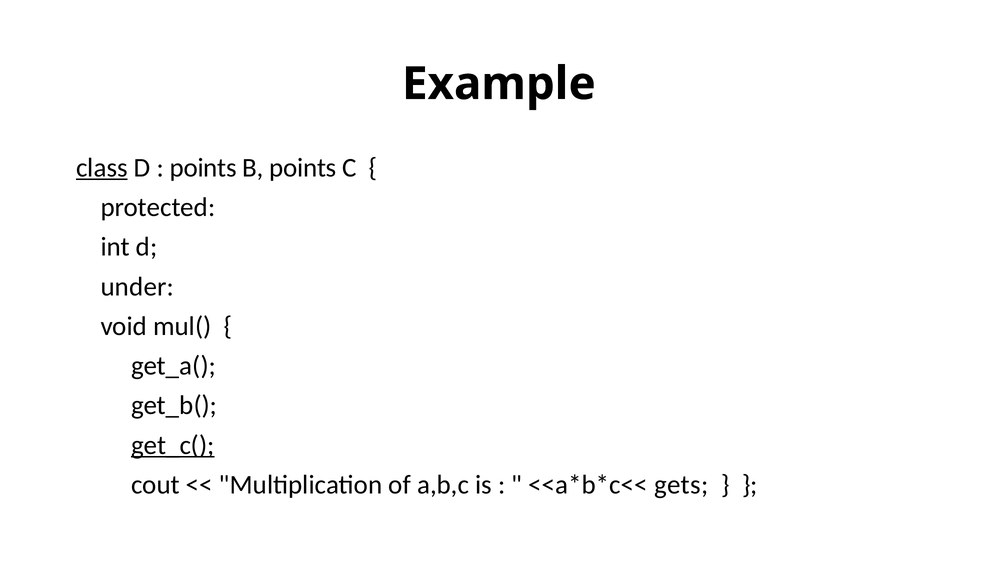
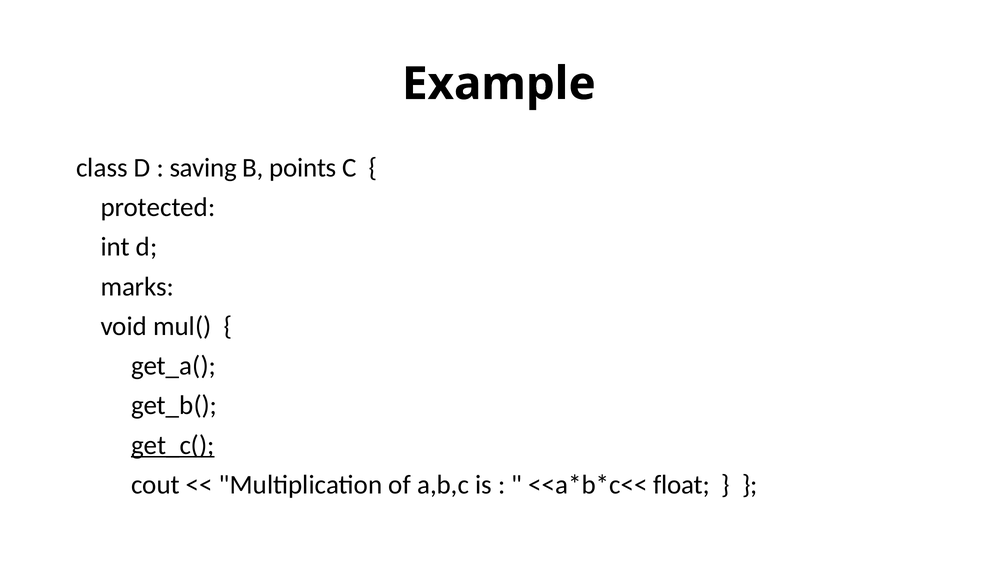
class underline: present -> none
points at (203, 168): points -> saving
under: under -> marks
gets: gets -> float
